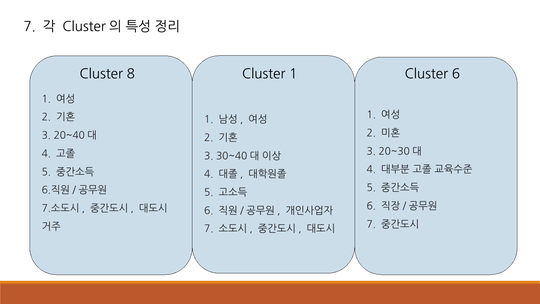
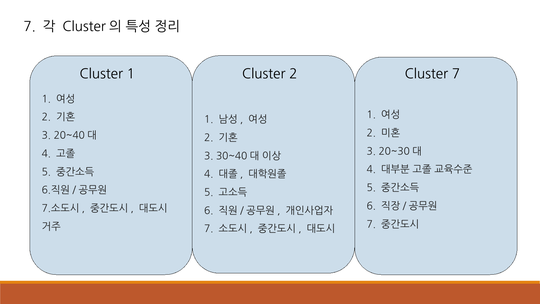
Cluster 8: 8 -> 1
Cluster 1: 1 -> 2
Cluster 6: 6 -> 7
